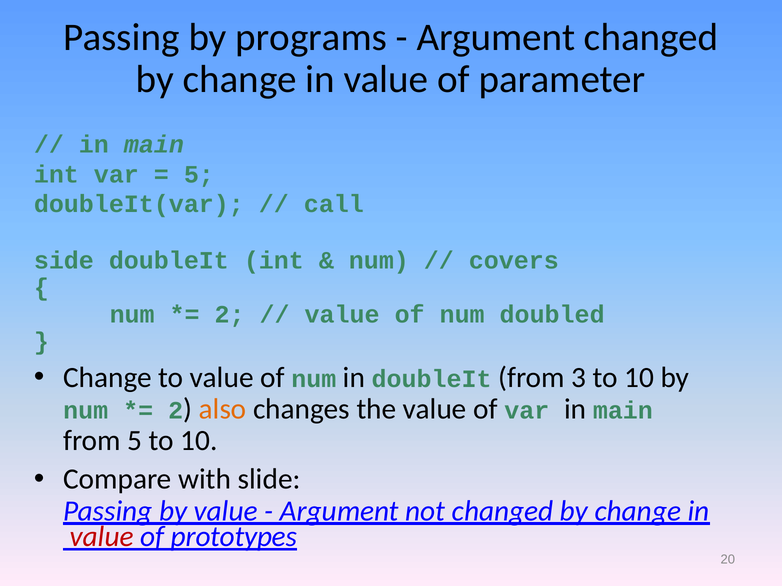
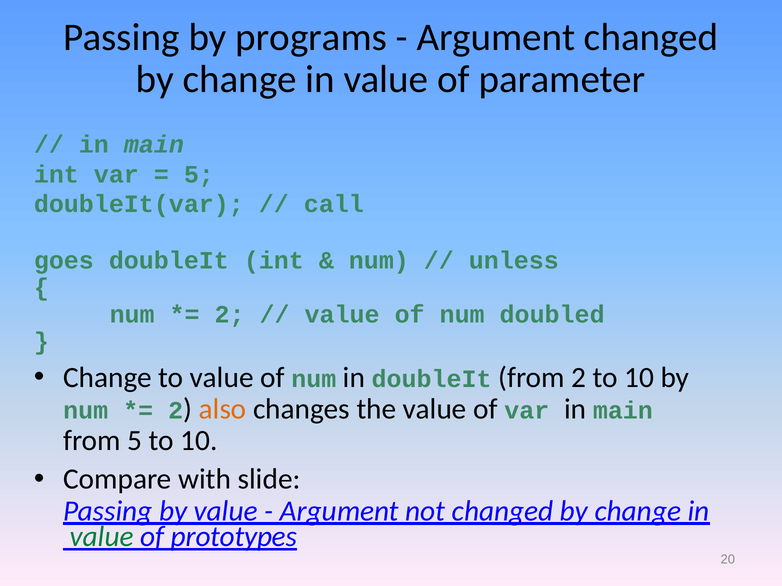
side: side -> goes
covers: covers -> unless
from 3: 3 -> 2
value at (102, 537) colour: red -> green
